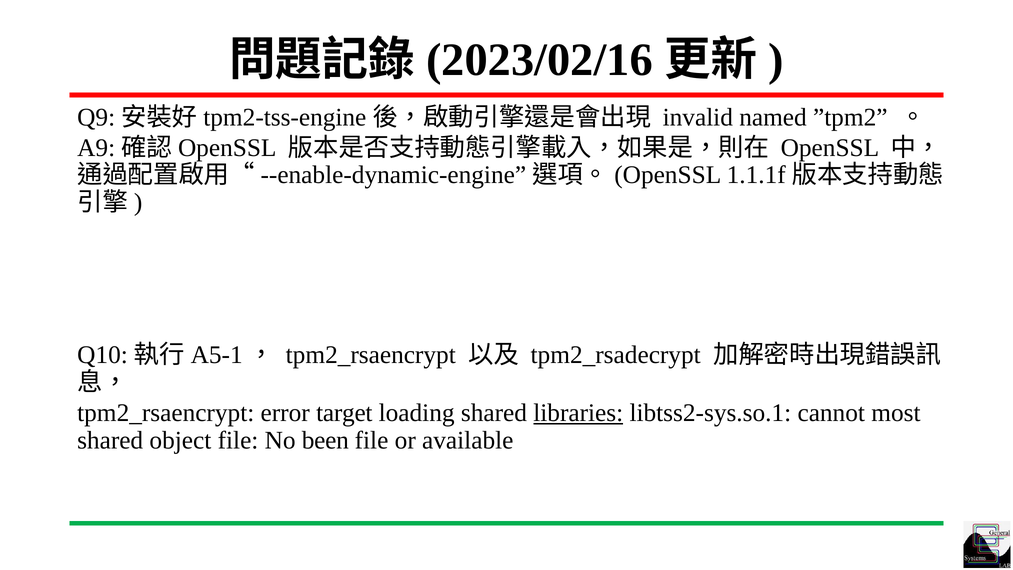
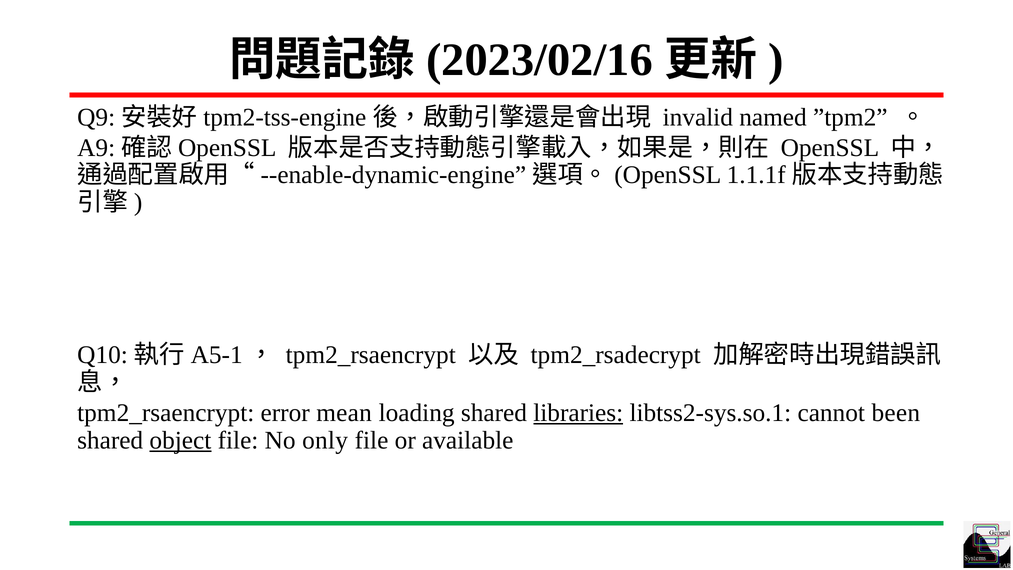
target: target -> mean
most: most -> been
object underline: none -> present
been: been -> only
